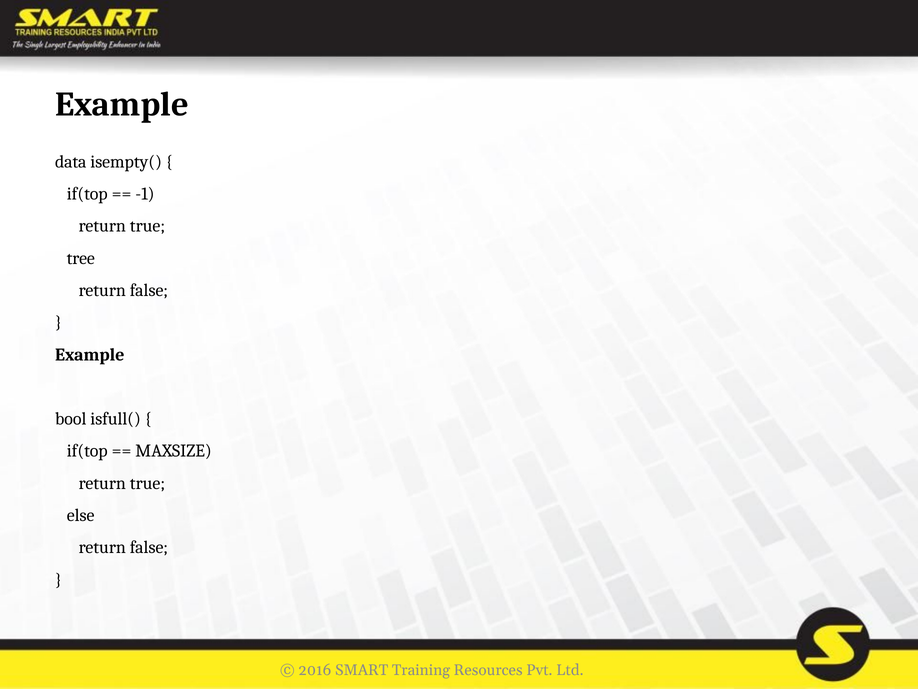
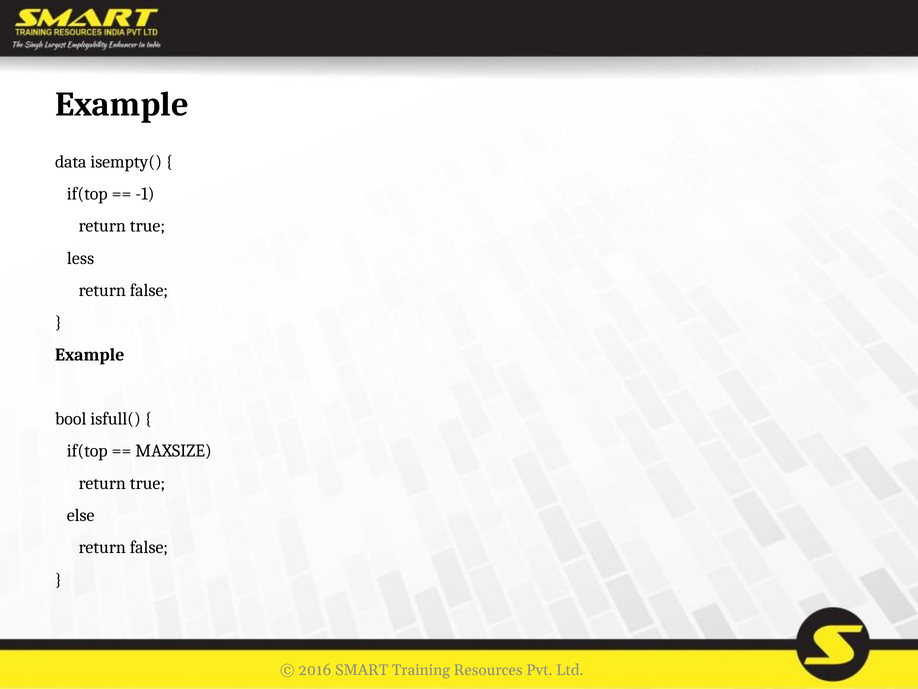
tree: tree -> less
